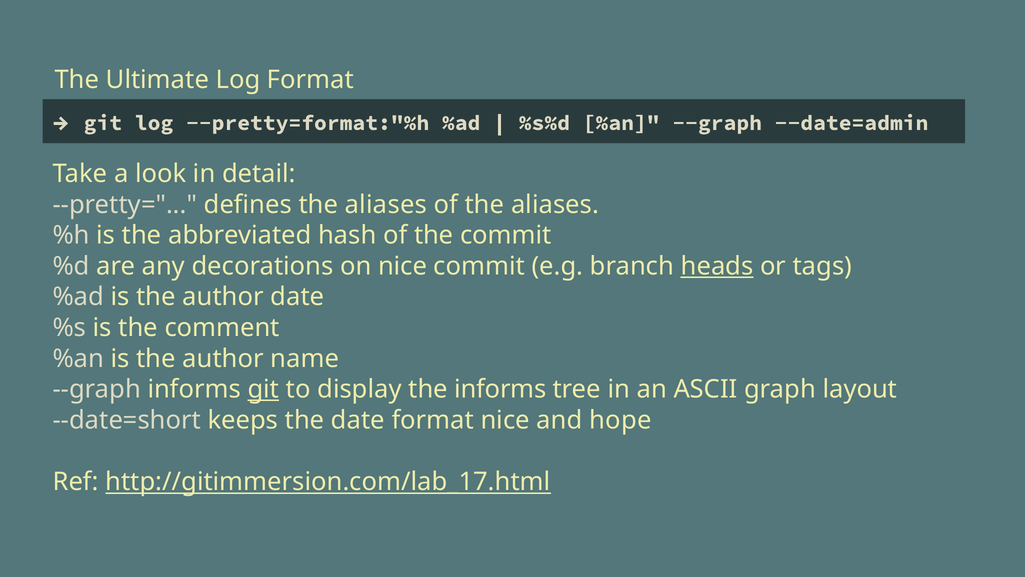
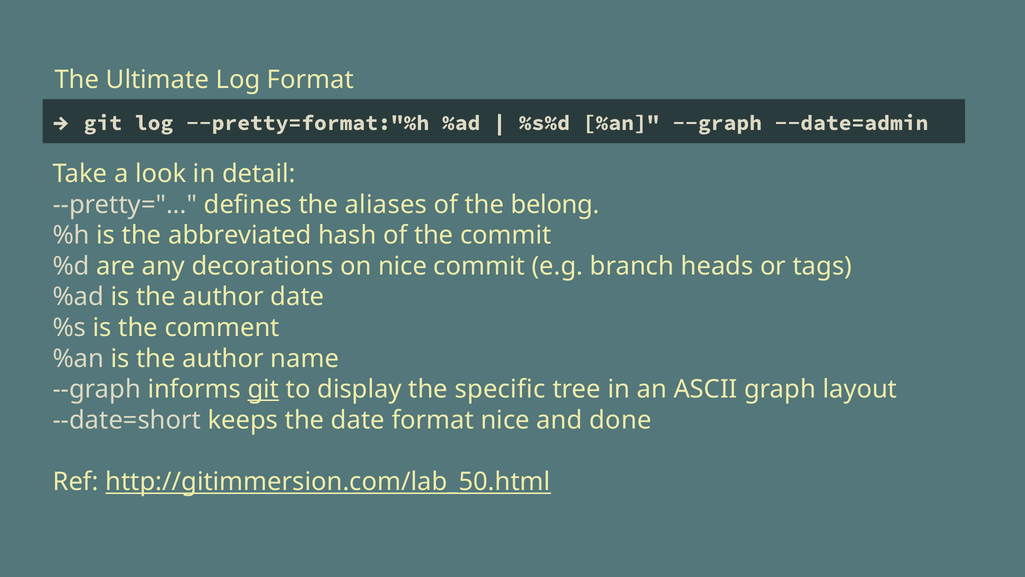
of the aliases: aliases -> belong
heads underline: present -> none
the informs: informs -> specific
hope: hope -> done
http://gitimmersion.com/lab_17.html: http://gitimmersion.com/lab_17.html -> http://gitimmersion.com/lab_50.html
